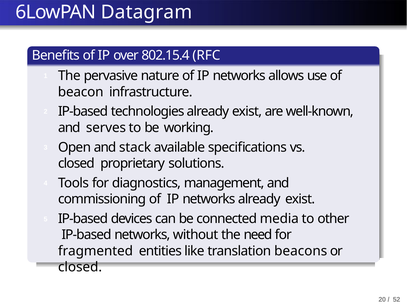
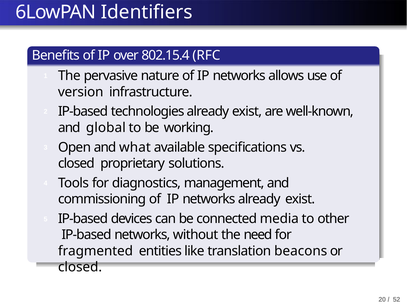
Datagram: Datagram -> Identifiers
beacon: beacon -> version
serves: serves -> global
stack: stack -> what
